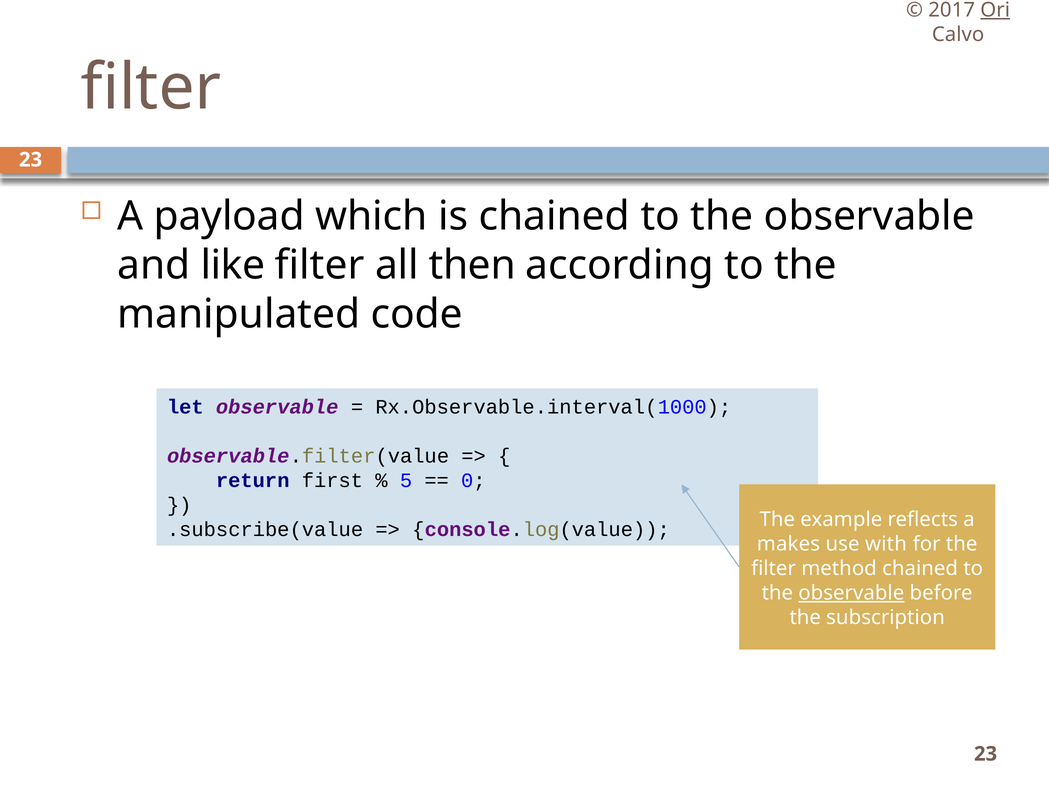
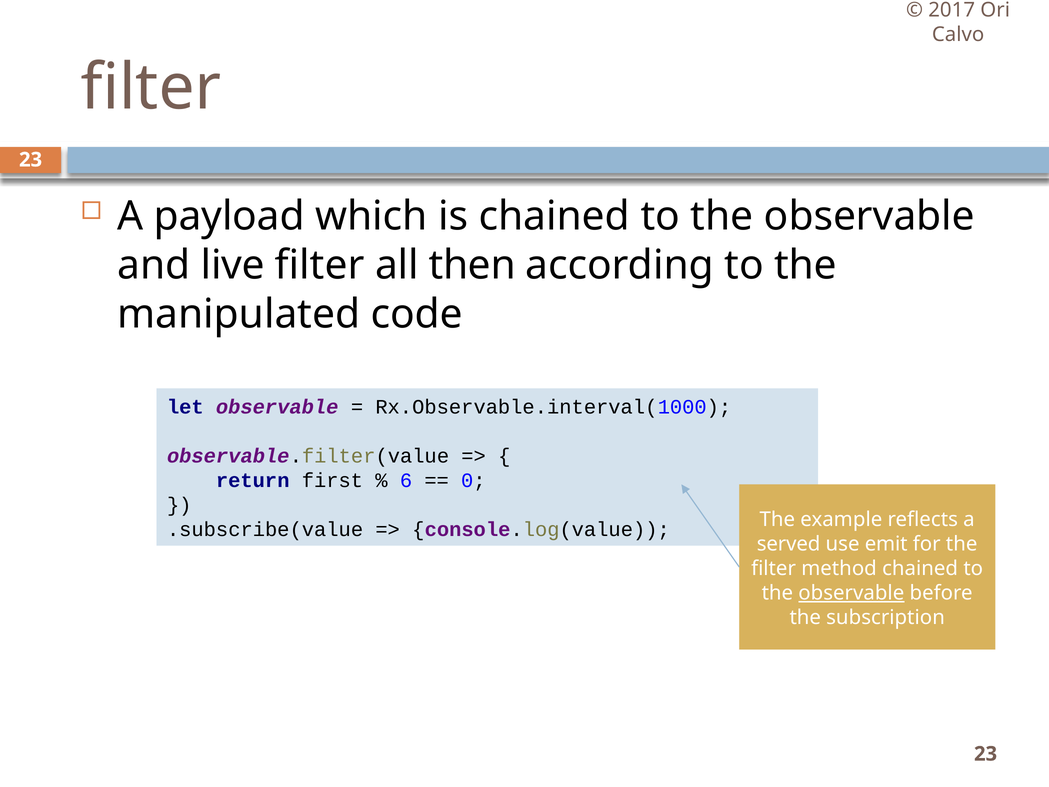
Ori underline: present -> none
like: like -> live
5: 5 -> 6
makes: makes -> served
with: with -> emit
